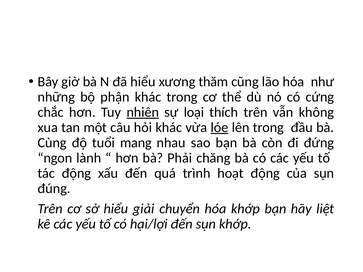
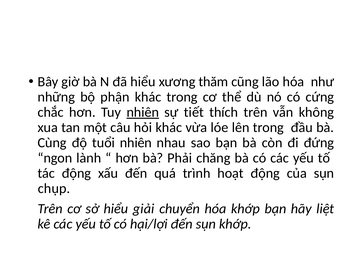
loại: loại -> tiết
lóe underline: present -> none
tuổi mang: mang -> nhiên
đúng: đúng -> chụp
